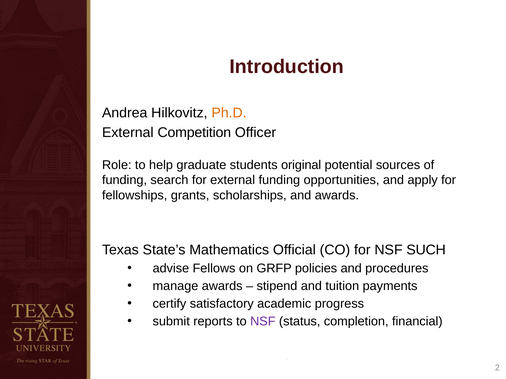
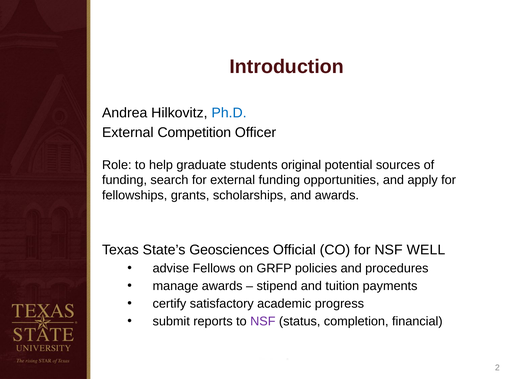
Ph.D colour: orange -> blue
Mathematics: Mathematics -> Geosciences
SUCH: SUCH -> WELL
